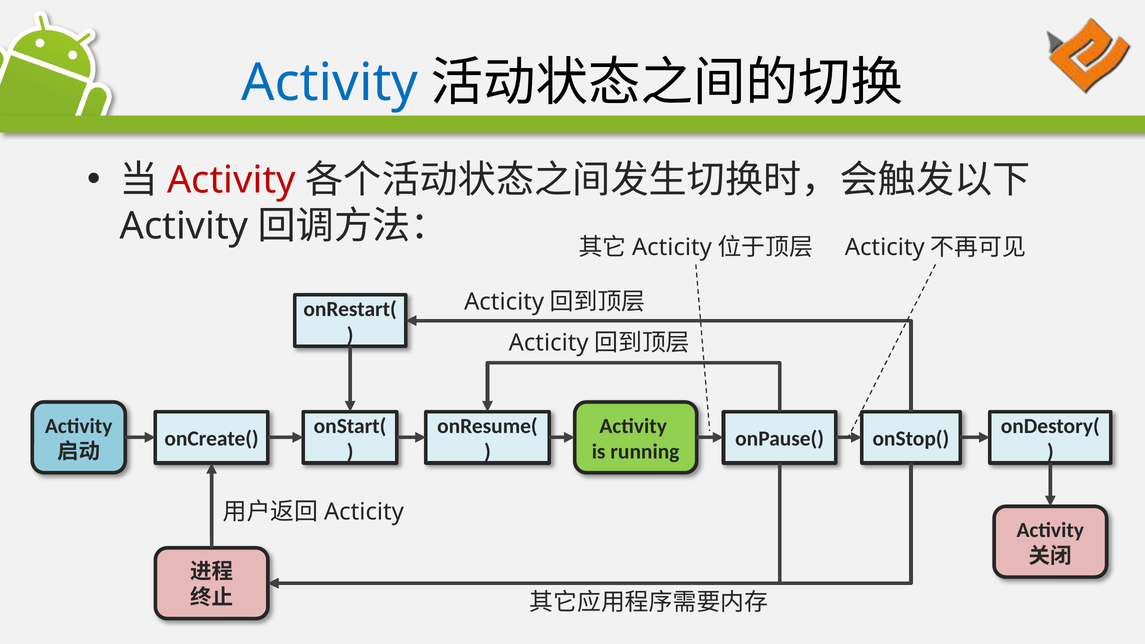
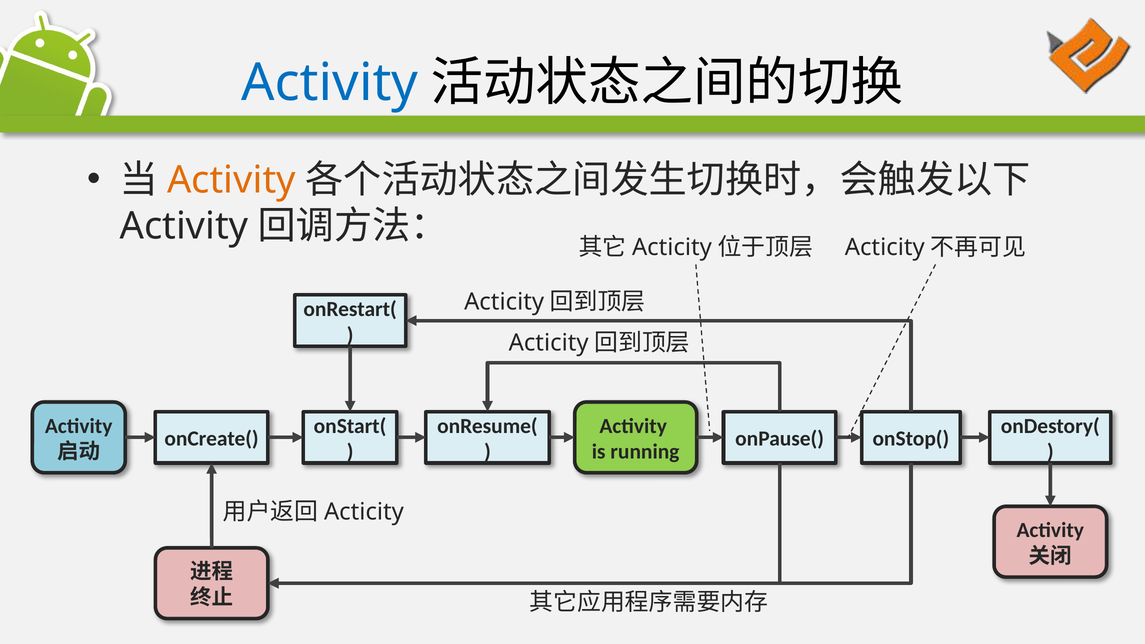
Activity at (231, 180) colour: red -> orange
